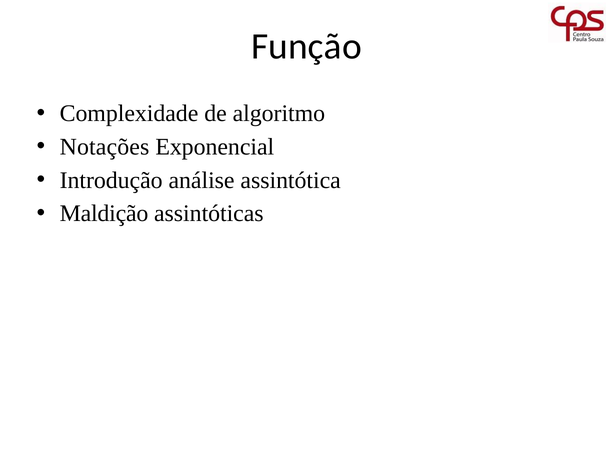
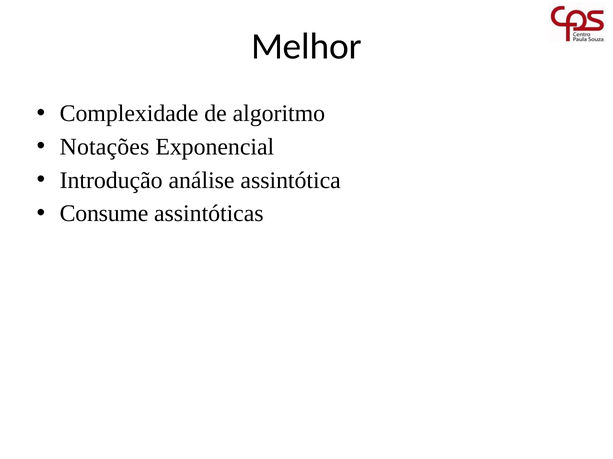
Função: Função -> Melhor
Maldição: Maldição -> Consume
